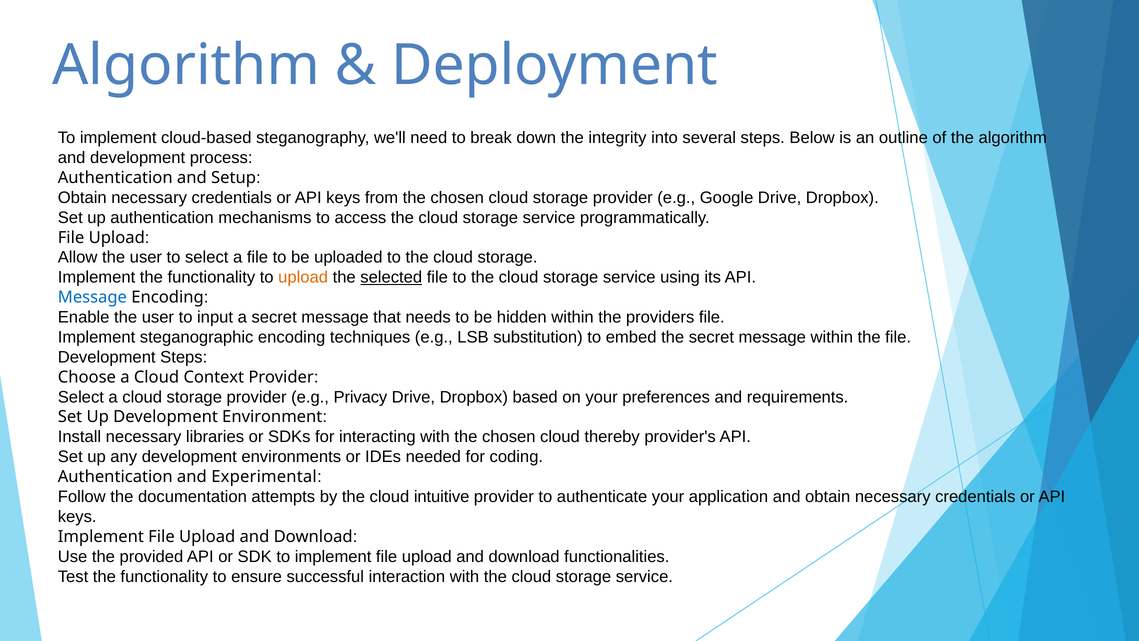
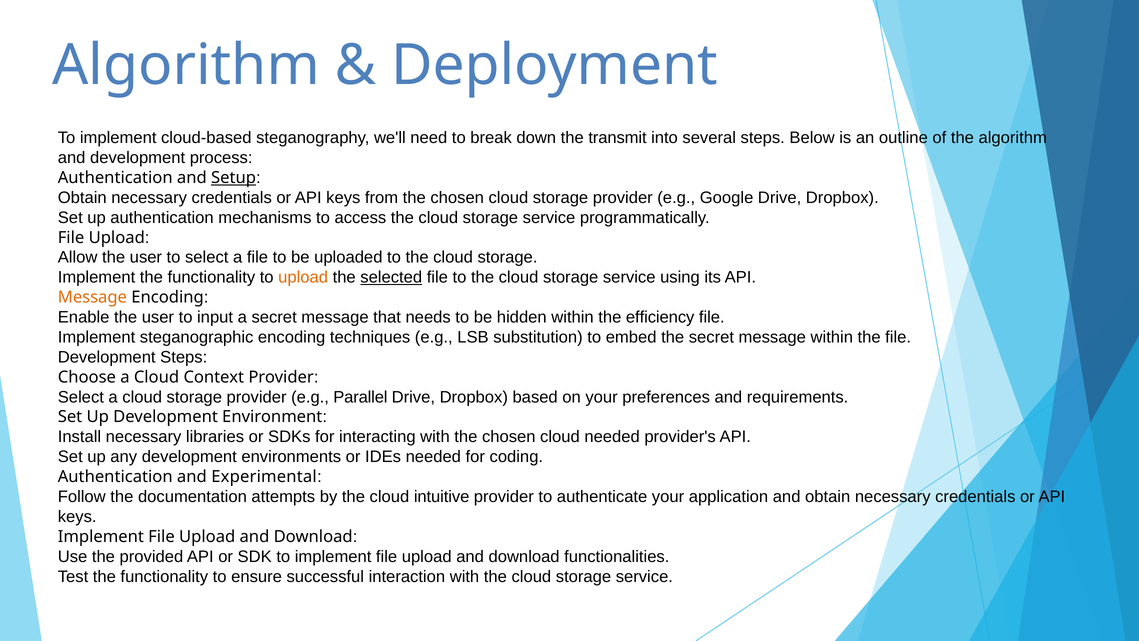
integrity: integrity -> transmit
Setup underline: none -> present
Message at (92, 297) colour: blue -> orange
providers: providers -> efficiency
Privacy: Privacy -> Parallel
cloud thereby: thereby -> needed
